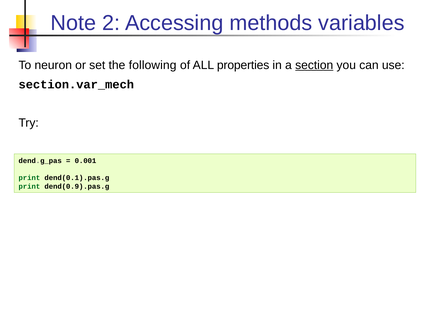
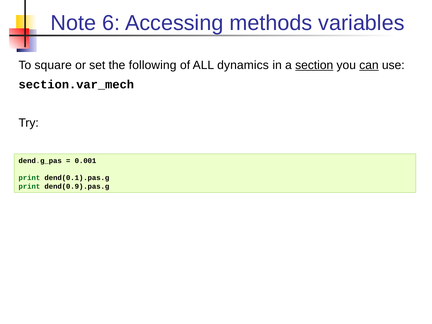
2: 2 -> 6
neuron: neuron -> square
properties: properties -> dynamics
can underline: none -> present
